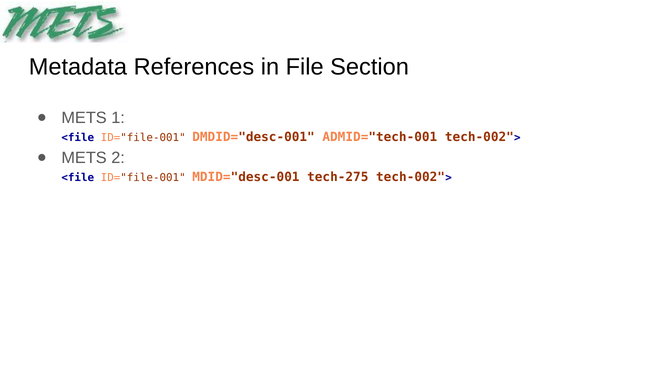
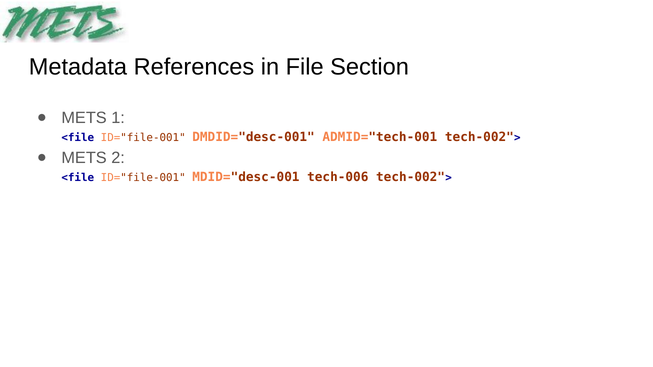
tech-275: tech-275 -> tech-006
